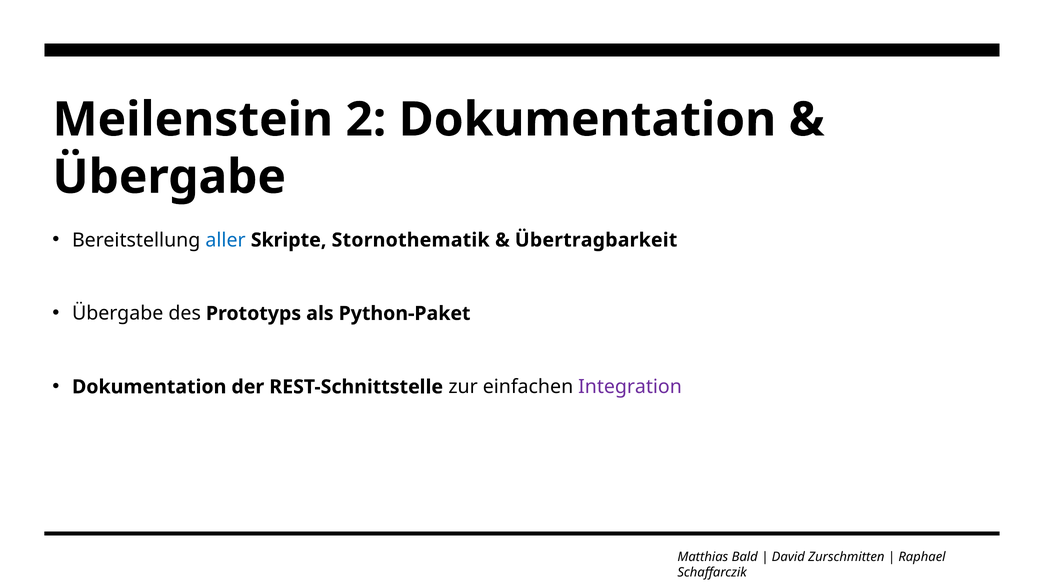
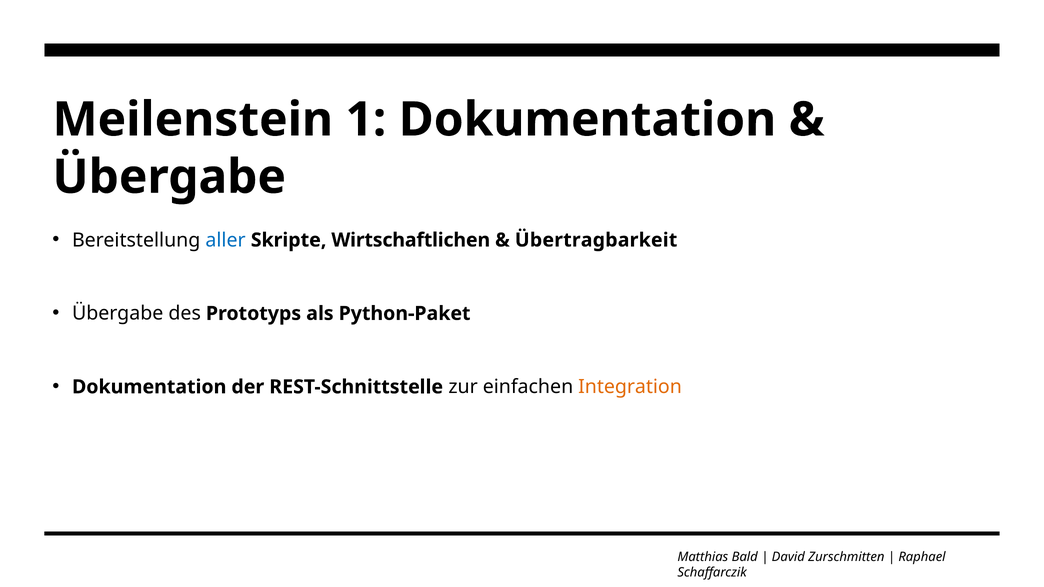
2: 2 -> 1
Stornothematik: Stornothematik -> Wirtschaftlichen
Integration colour: purple -> orange
